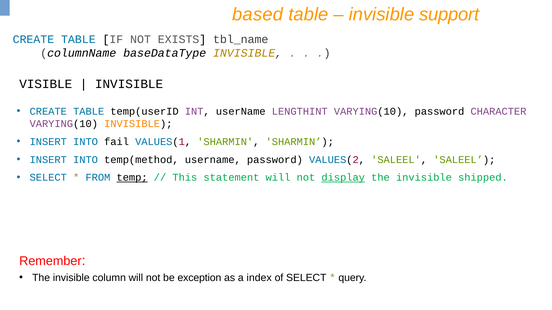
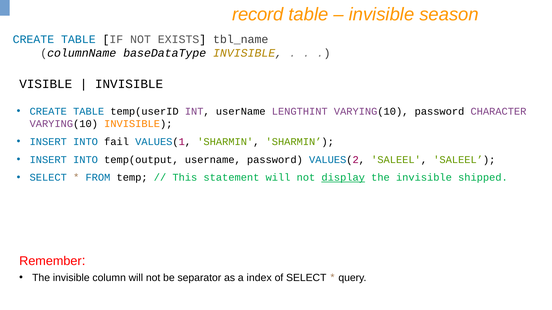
based: based -> record
support: support -> season
temp(method: temp(method -> temp(output
temp underline: present -> none
exception: exception -> separator
